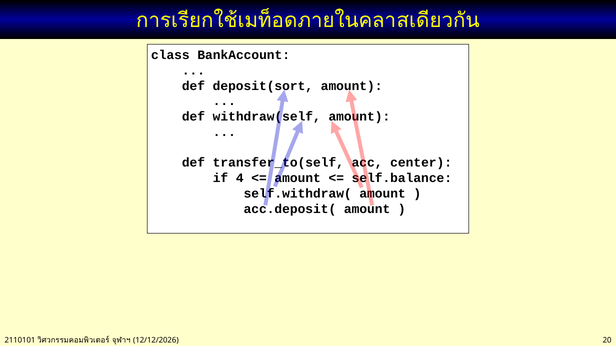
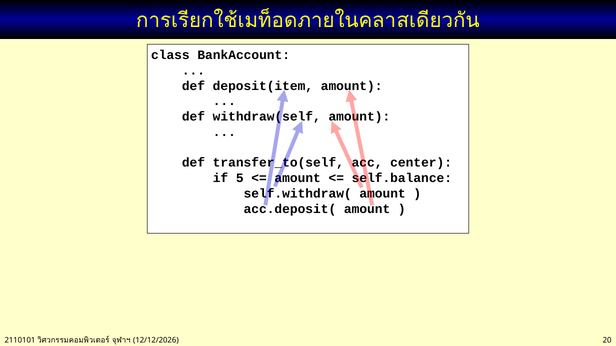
deposit(sort: deposit(sort -> deposit(item
4: 4 -> 5
